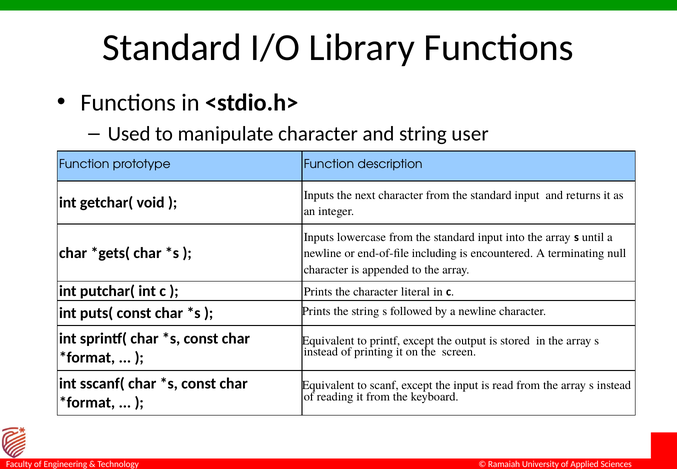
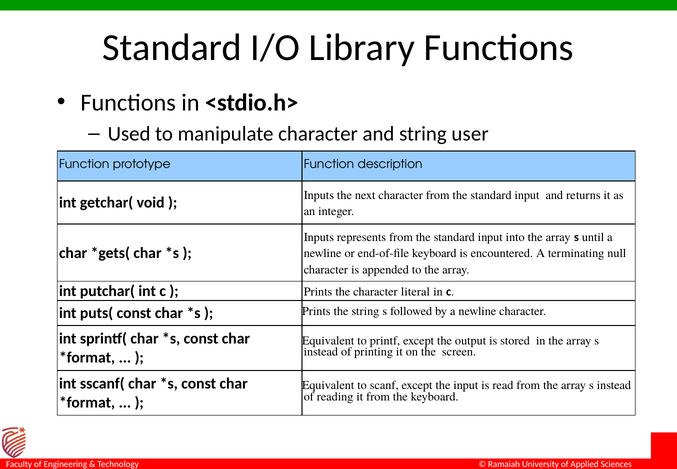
lowercase: lowercase -> represents
end-of-file including: including -> keyboard
